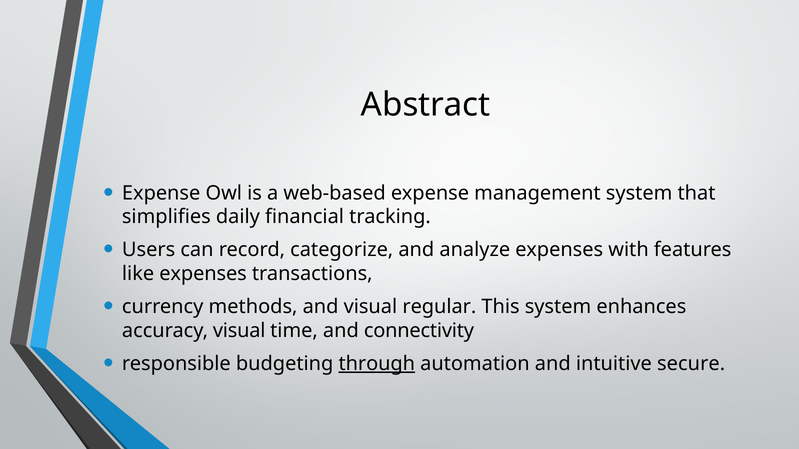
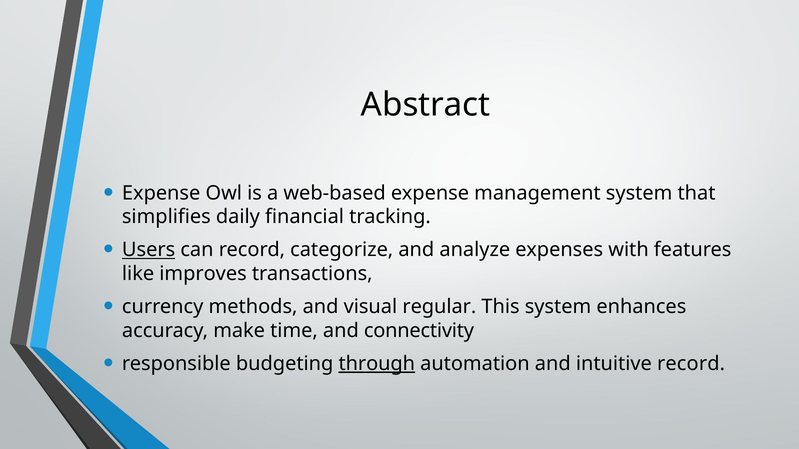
Users underline: none -> present
like expenses: expenses -> improves
accuracy visual: visual -> make
intuitive secure: secure -> record
